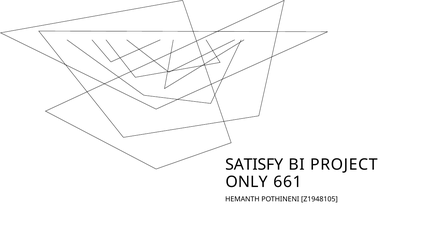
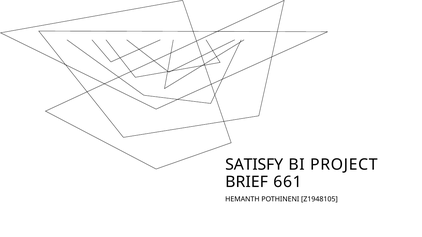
ONLY: ONLY -> BRIEF
